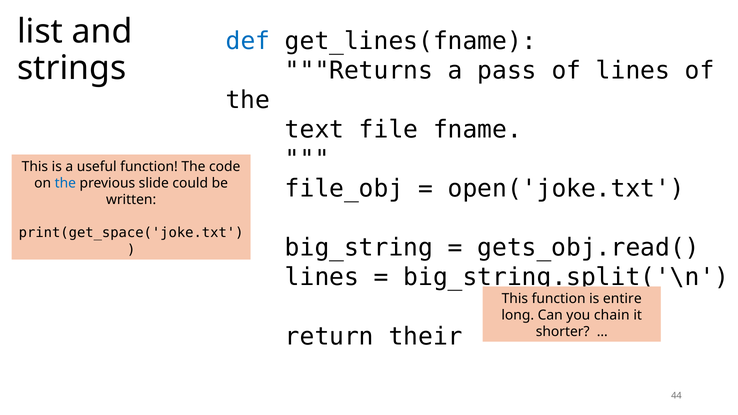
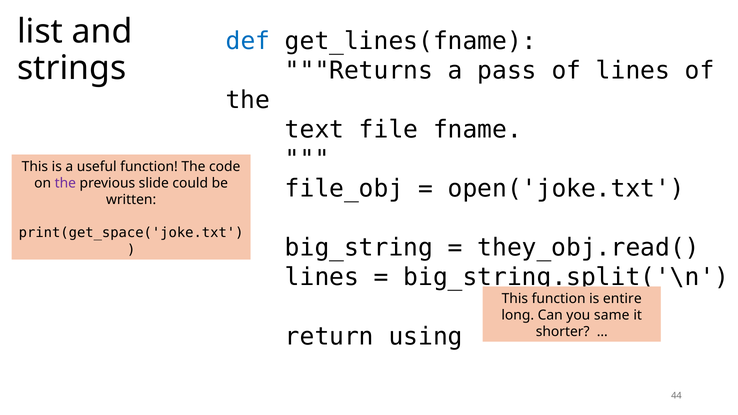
the at (65, 183) colour: blue -> purple
gets_obj.read(: gets_obj.read( -> they_obj.read(
chain: chain -> same
their: their -> using
